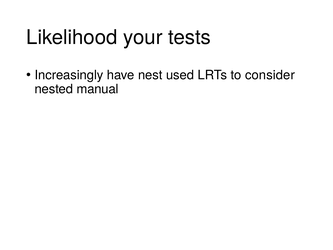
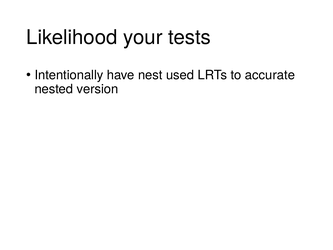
Increasingly: Increasingly -> Intentionally
consider: consider -> accurate
manual: manual -> version
